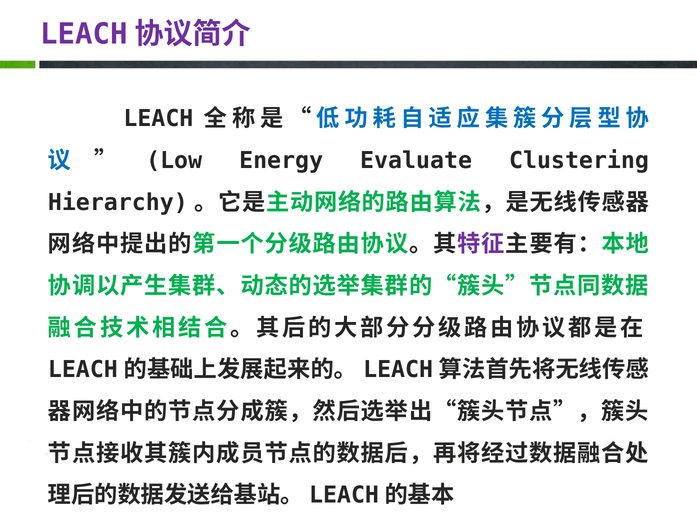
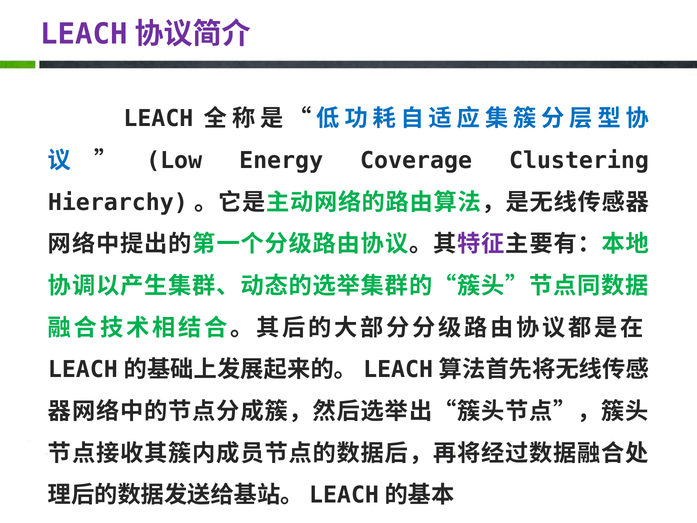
Evaluate: Evaluate -> Coverage
